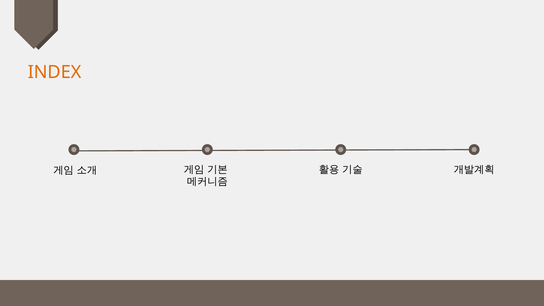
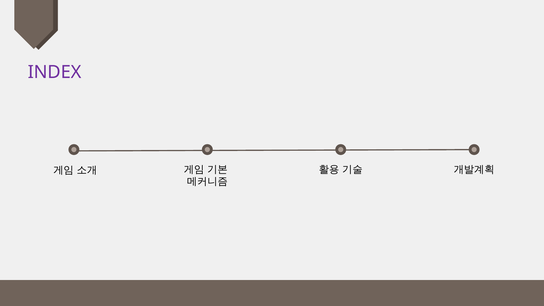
INDEX colour: orange -> purple
